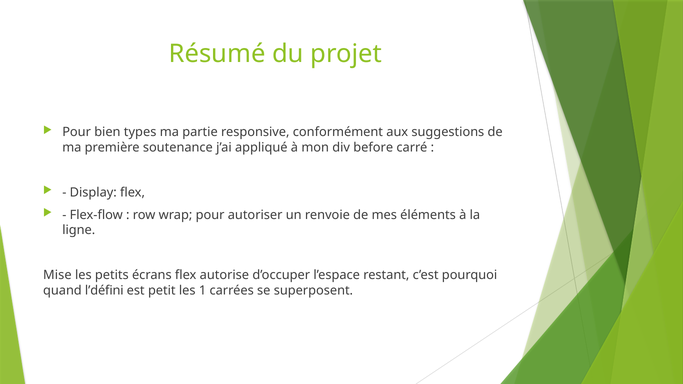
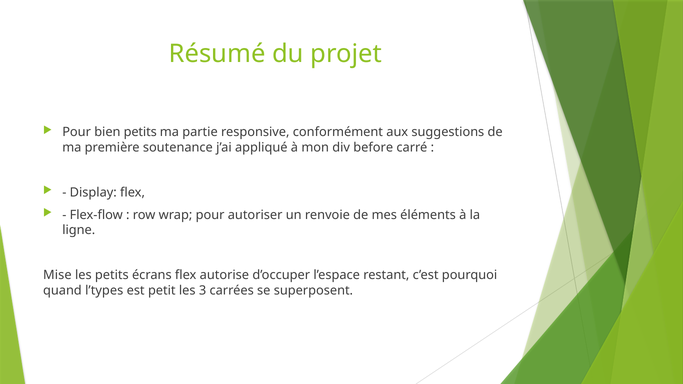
bien types: types -> petits
l’défini: l’défini -> l’types
1: 1 -> 3
